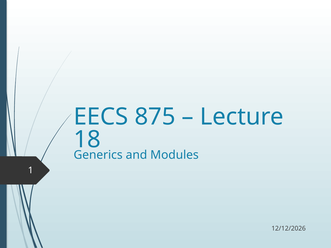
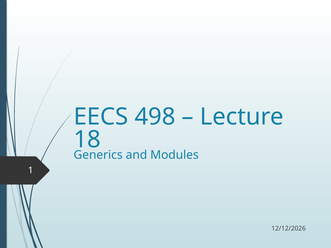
875: 875 -> 498
